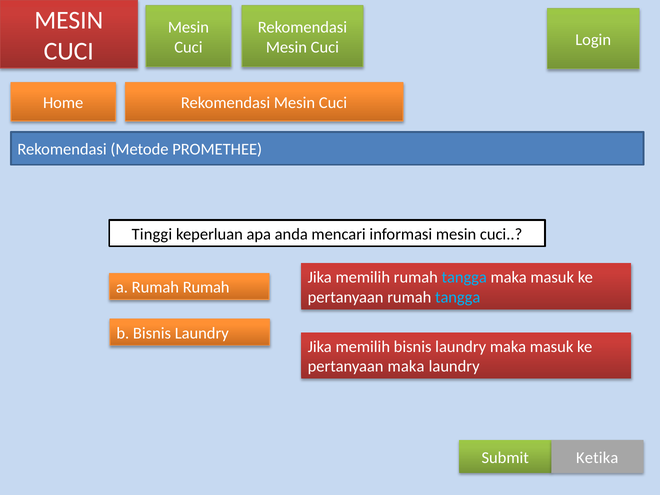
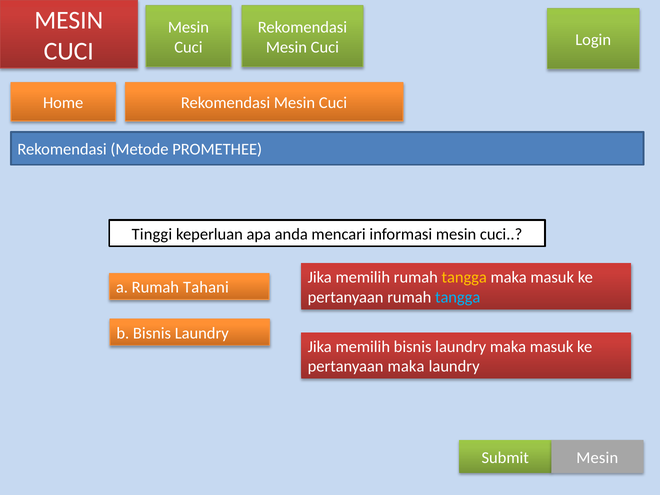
tangga at (464, 277) colour: light blue -> yellow
Rumah Rumah: Rumah -> Tahani
Submit Ketika: Ketika -> Mesin
